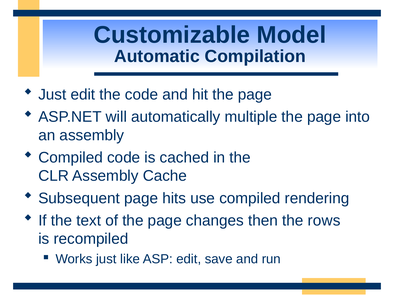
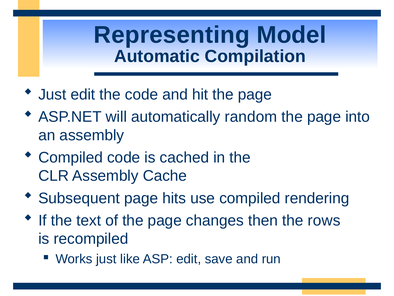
Customizable: Customizable -> Representing
multiple: multiple -> random
